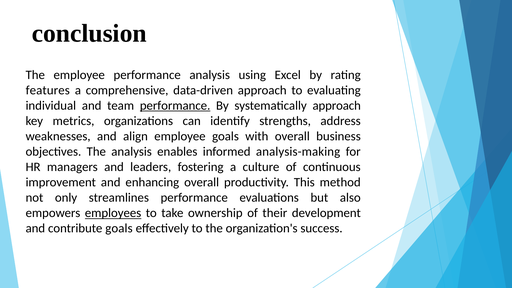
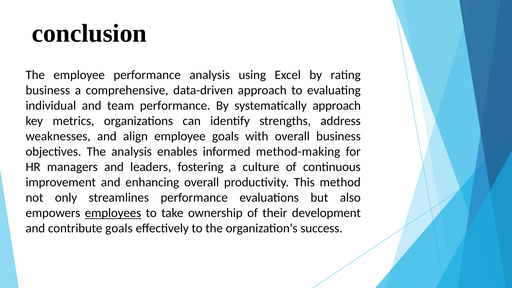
features at (48, 90): features -> business
performance at (175, 106) underline: present -> none
analysis-making: analysis-making -> method-making
